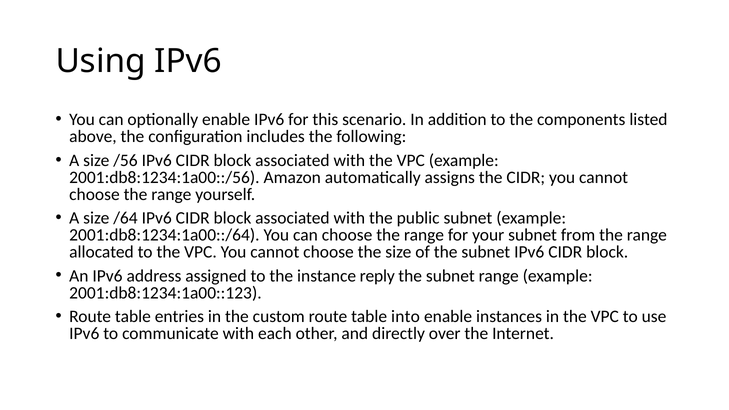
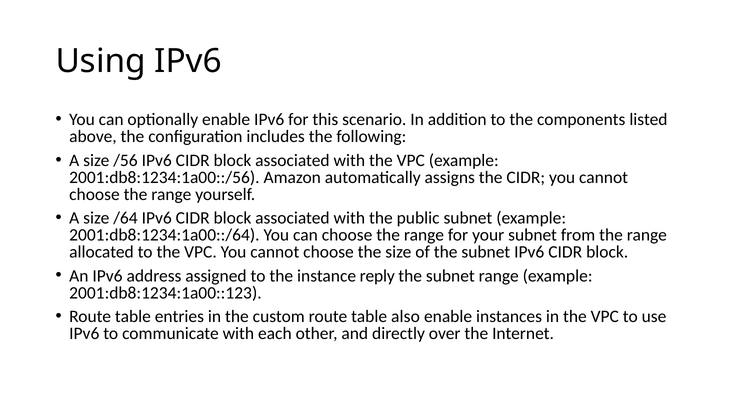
into: into -> also
